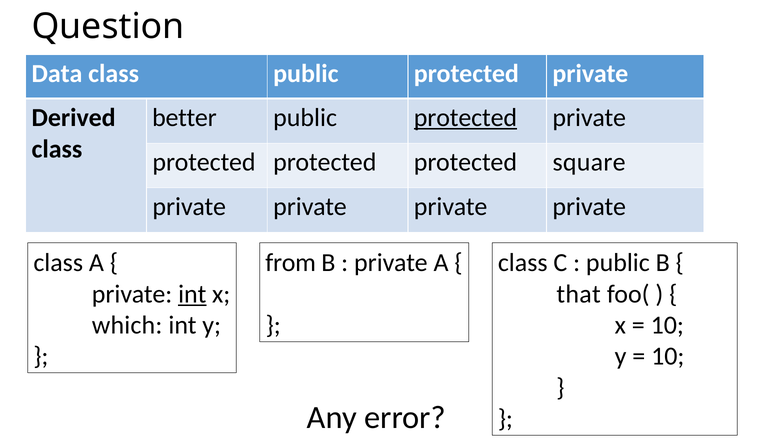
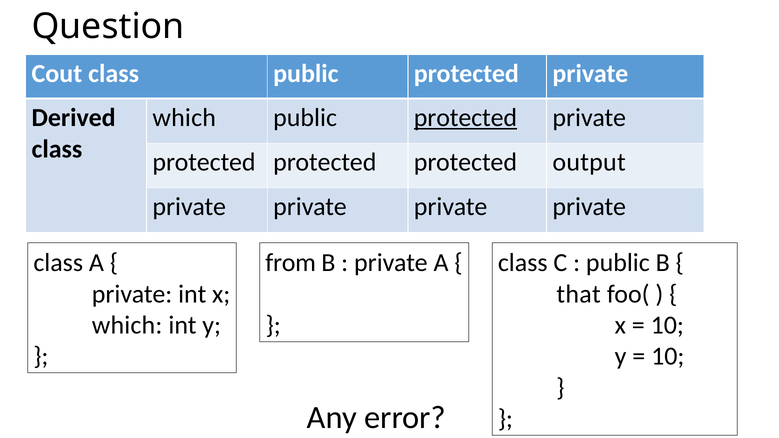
Data: Data -> Cout
better at (184, 118): better -> which
square: square -> output
int at (192, 294) underline: present -> none
